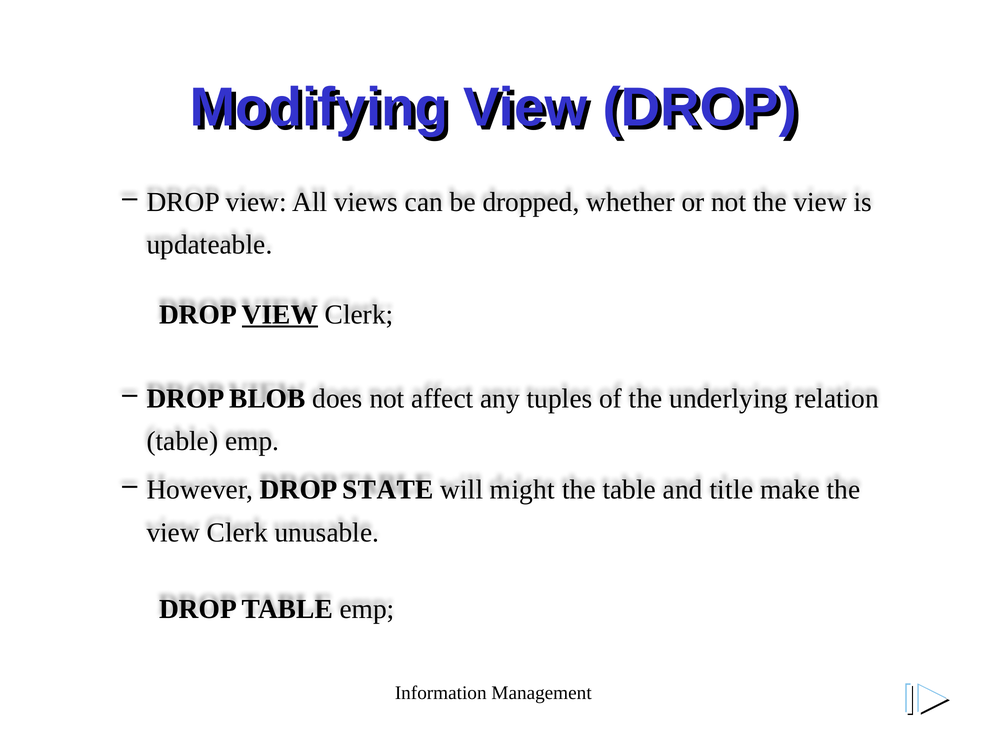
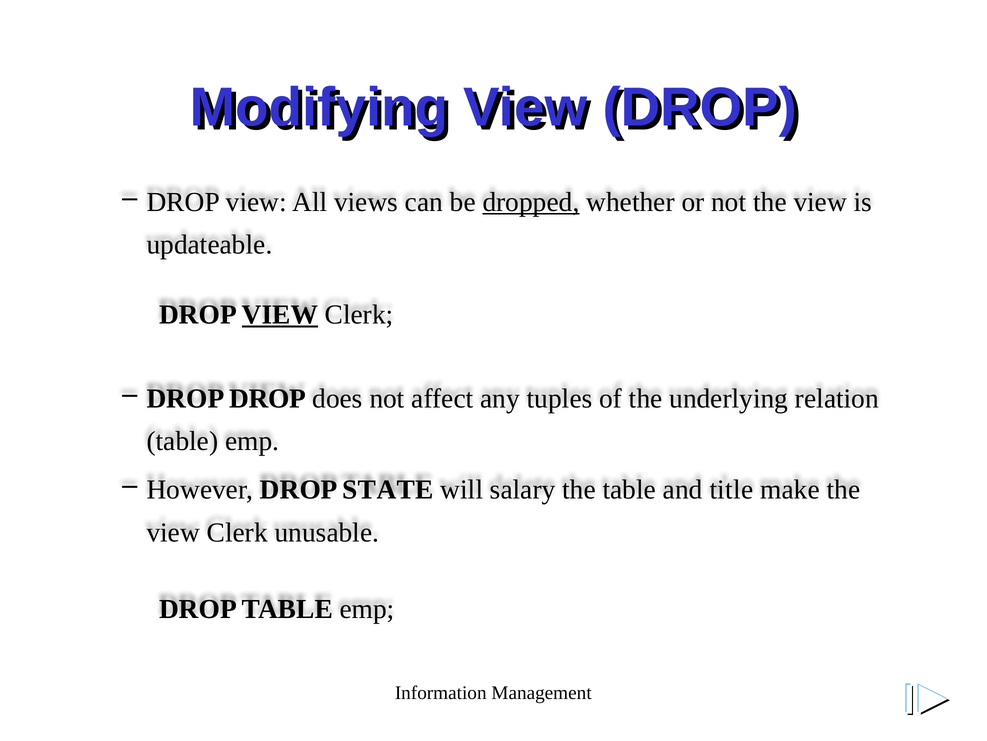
dropped underline: none -> present
DROP BLOB: BLOB -> DROP
might: might -> salary
